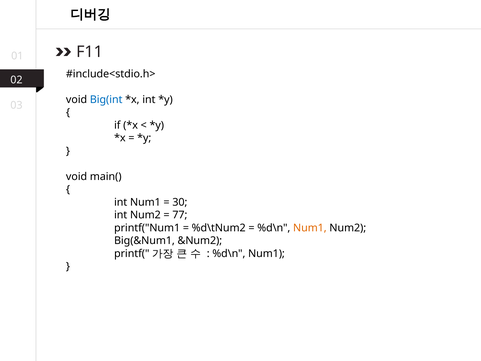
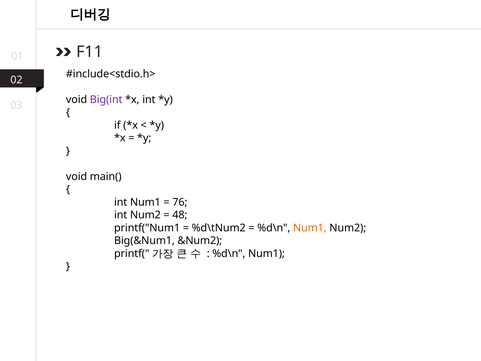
Big(int colour: blue -> purple
30: 30 -> 76
77: 77 -> 48
